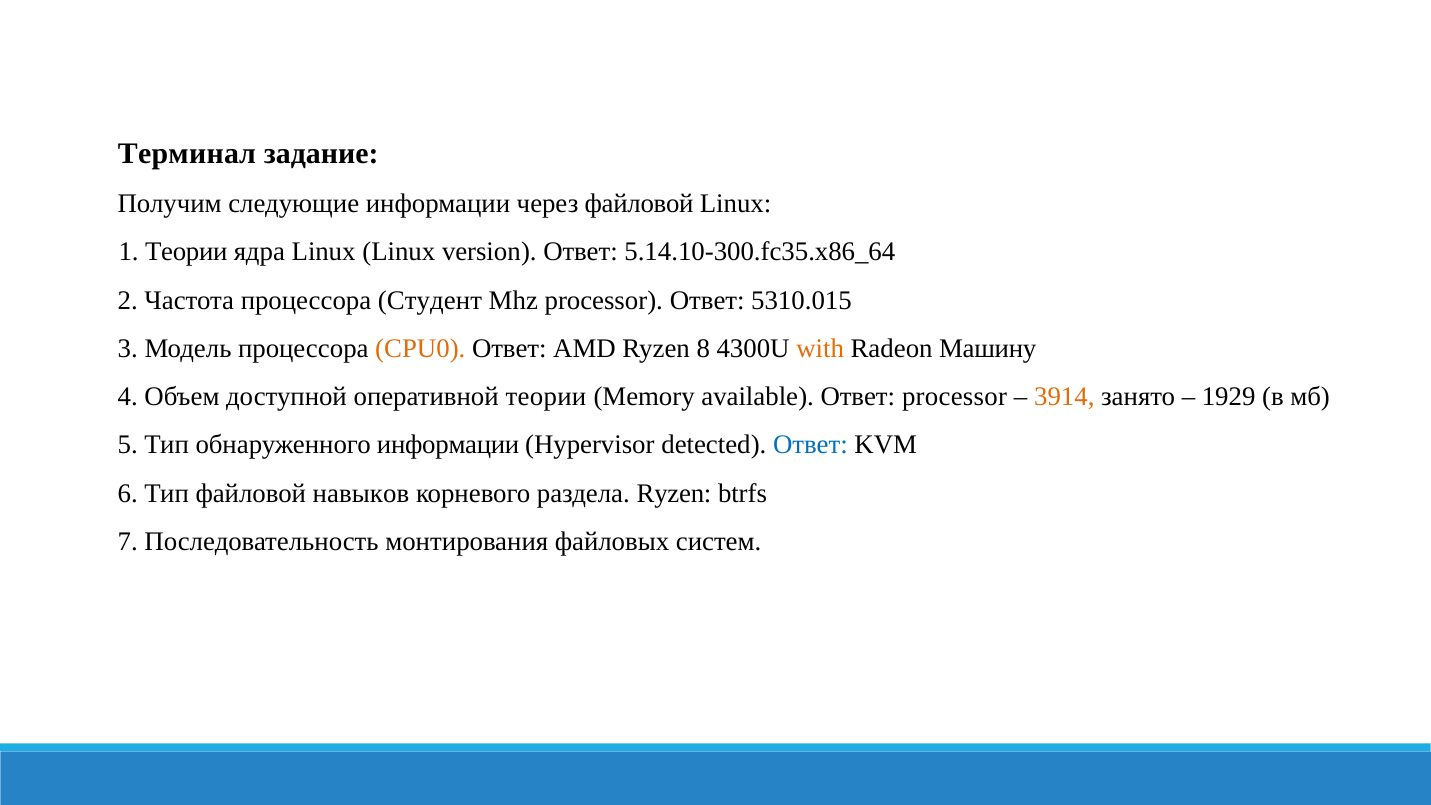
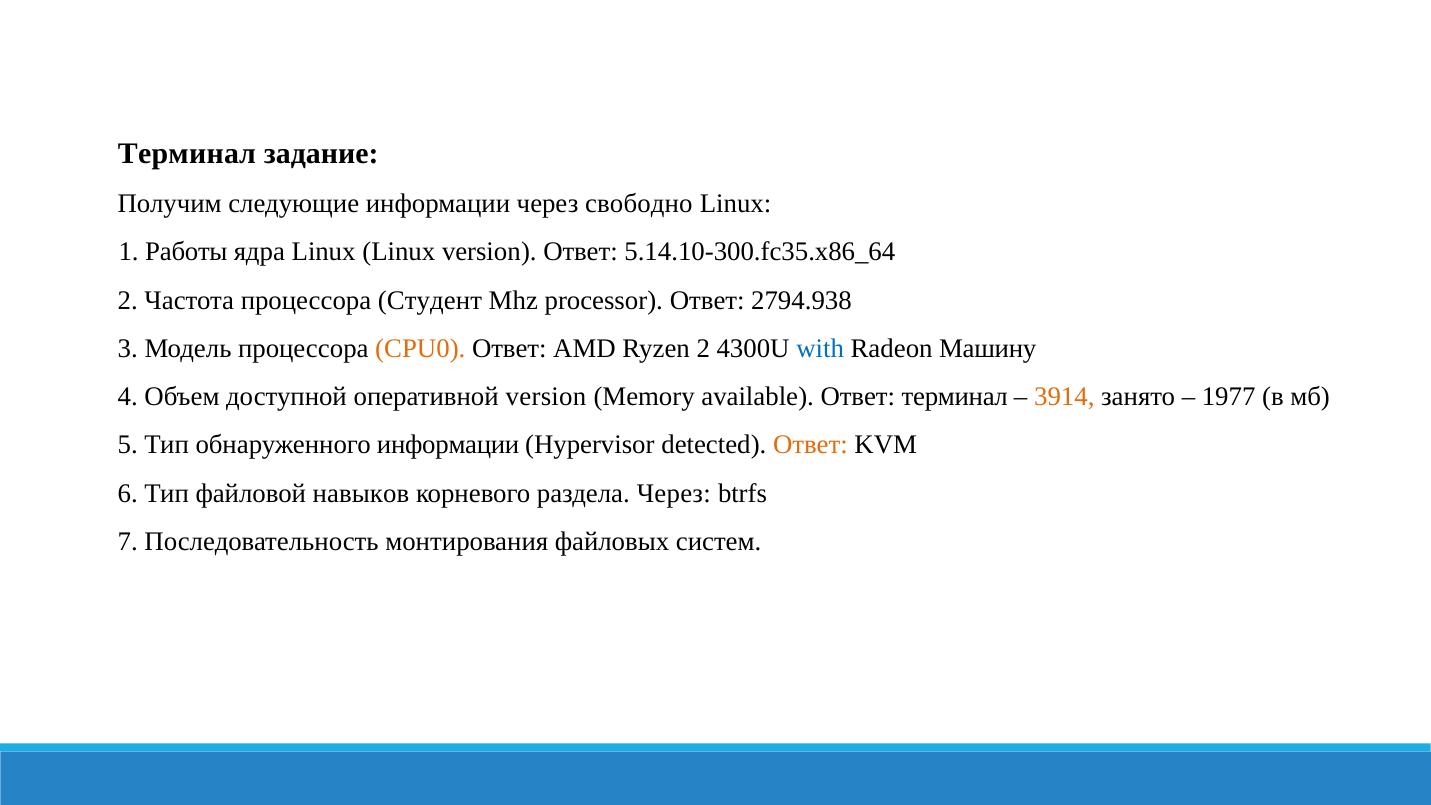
через файловой: файловой -> свободно
1 Теории: Теории -> Работы
5310.015: 5310.015 -> 2794.938
Ryzen 8: 8 -> 2
with colour: orange -> blue
оперативной теории: теории -> version
Ответ processor: processor -> терминал
1929: 1929 -> 1977
Ответ at (810, 445) colour: blue -> orange
раздела Ryzen: Ryzen -> Через
